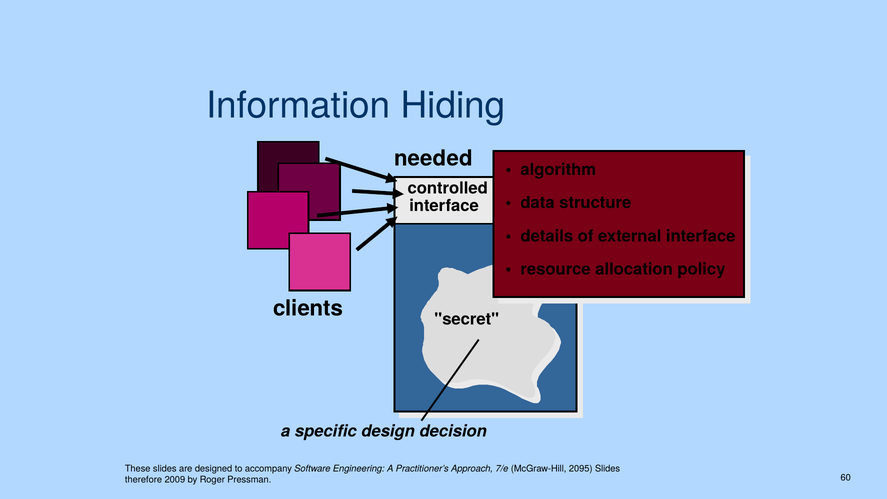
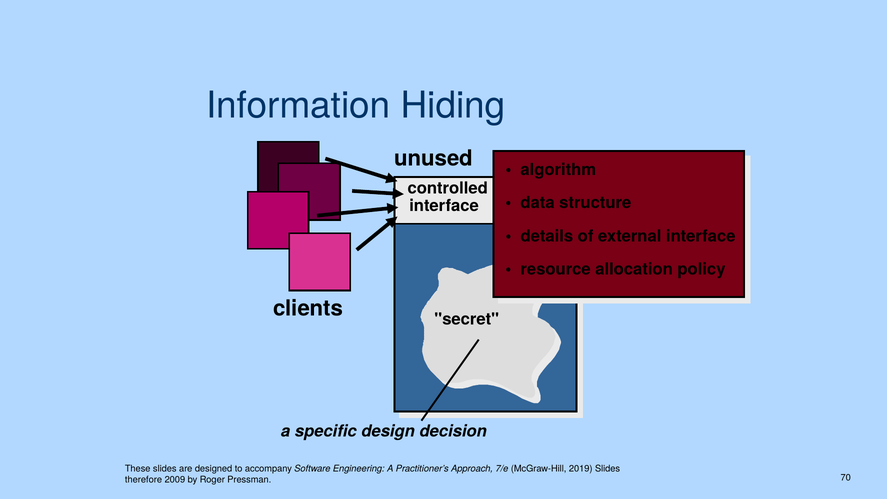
needed: needed -> unused
2095: 2095 -> 2019
60: 60 -> 70
